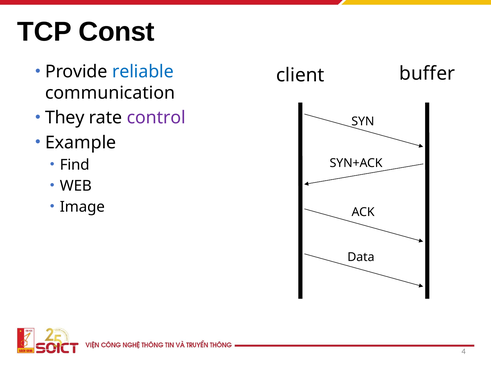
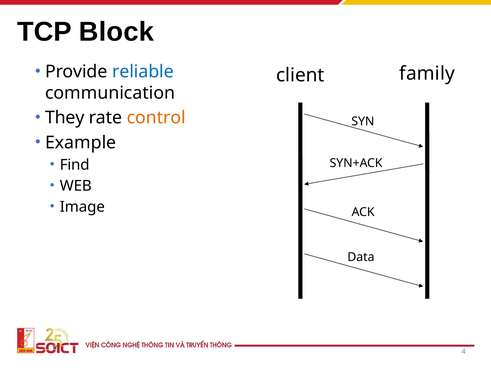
Const: Const -> Block
buffer: buffer -> family
control colour: purple -> orange
